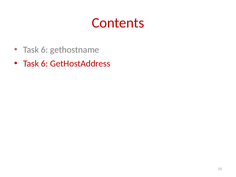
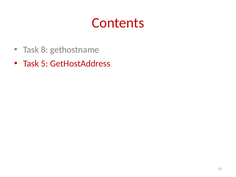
6 at (44, 50): 6 -> 8
6 at (44, 64): 6 -> 5
